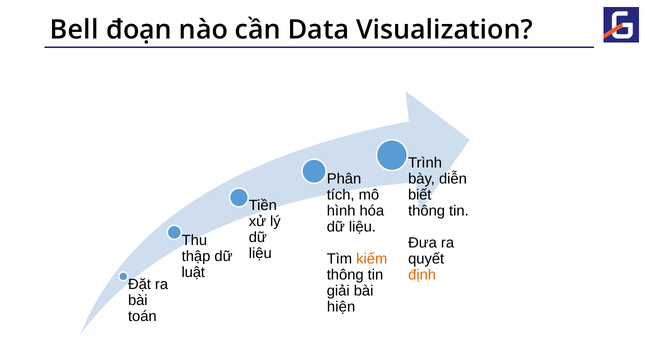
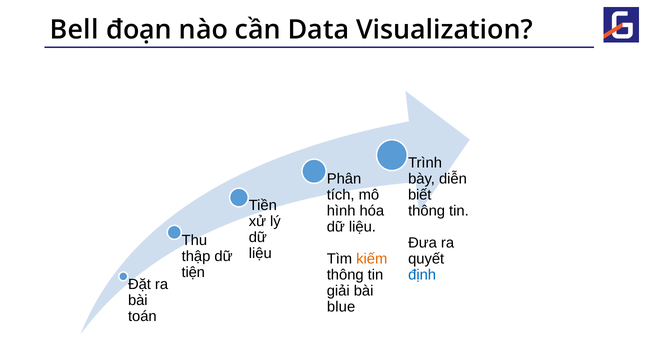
luật: luật -> tiện
định colour: orange -> blue
hiện: hiện -> blue
